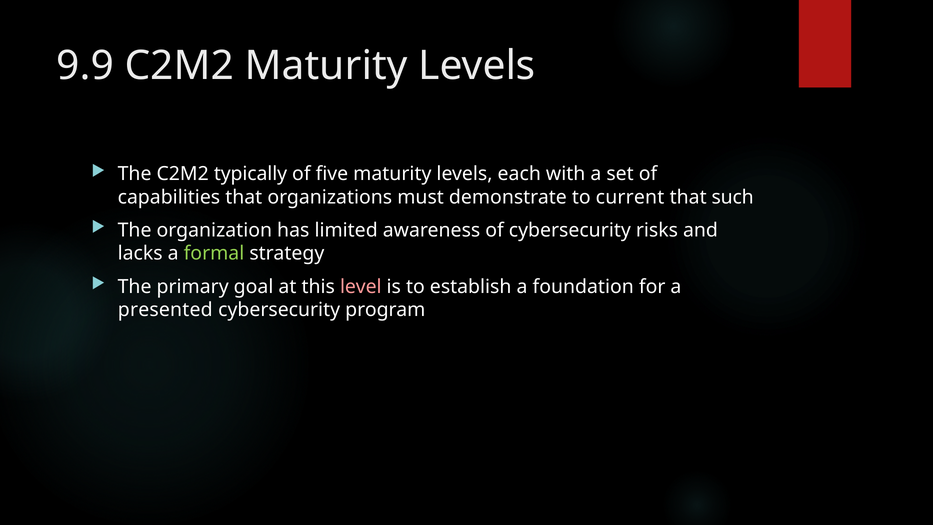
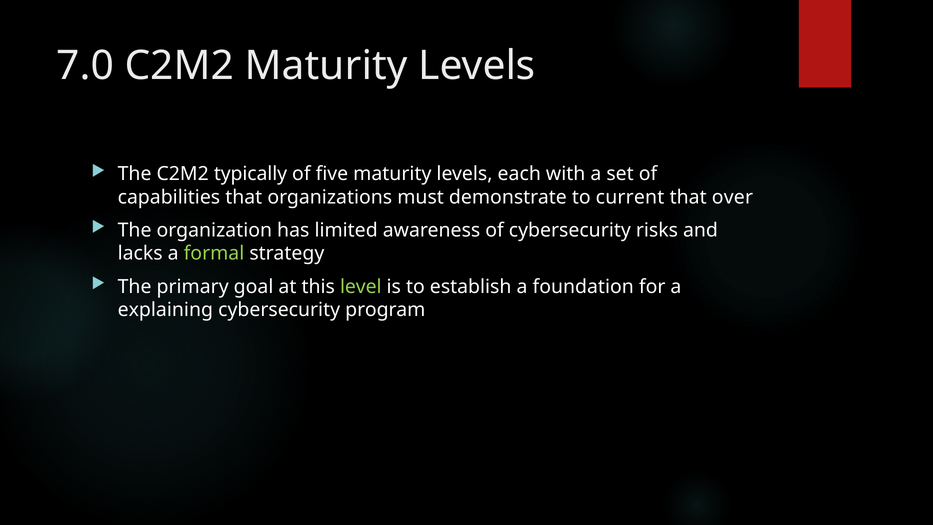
9.9: 9.9 -> 7.0
such: such -> over
level colour: pink -> light green
presented: presented -> explaining
